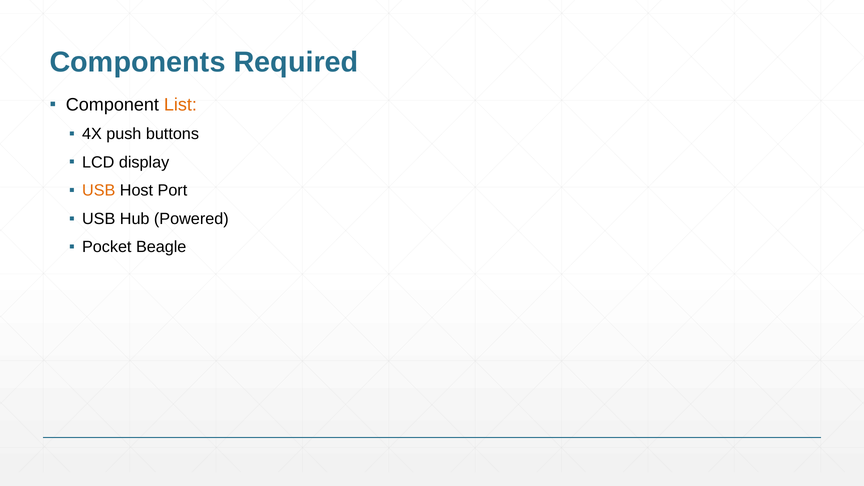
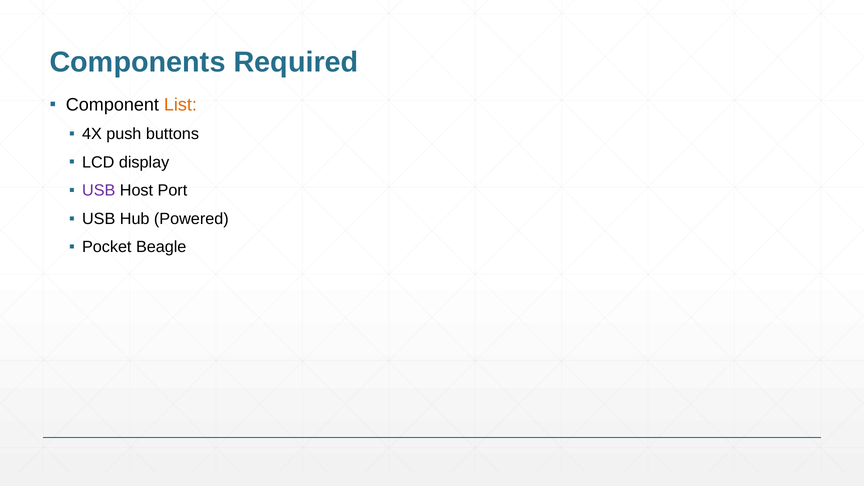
USB at (99, 191) colour: orange -> purple
